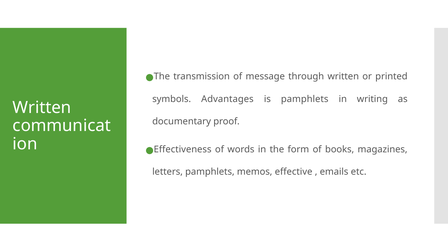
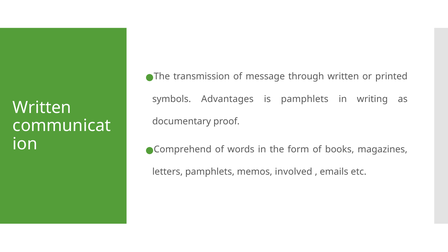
Effectiveness: Effectiveness -> Comprehend
effective: effective -> involved
